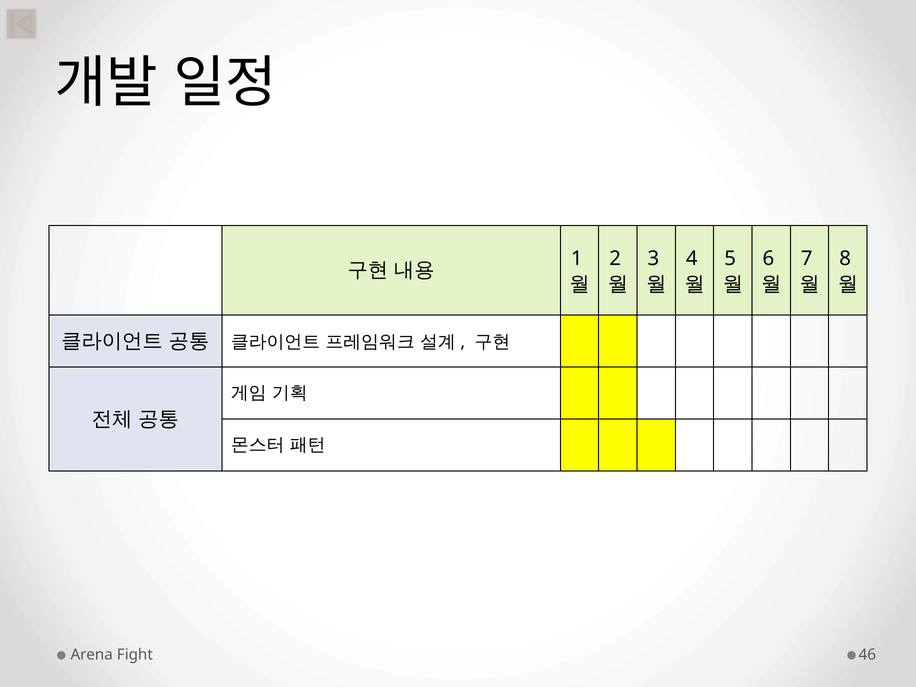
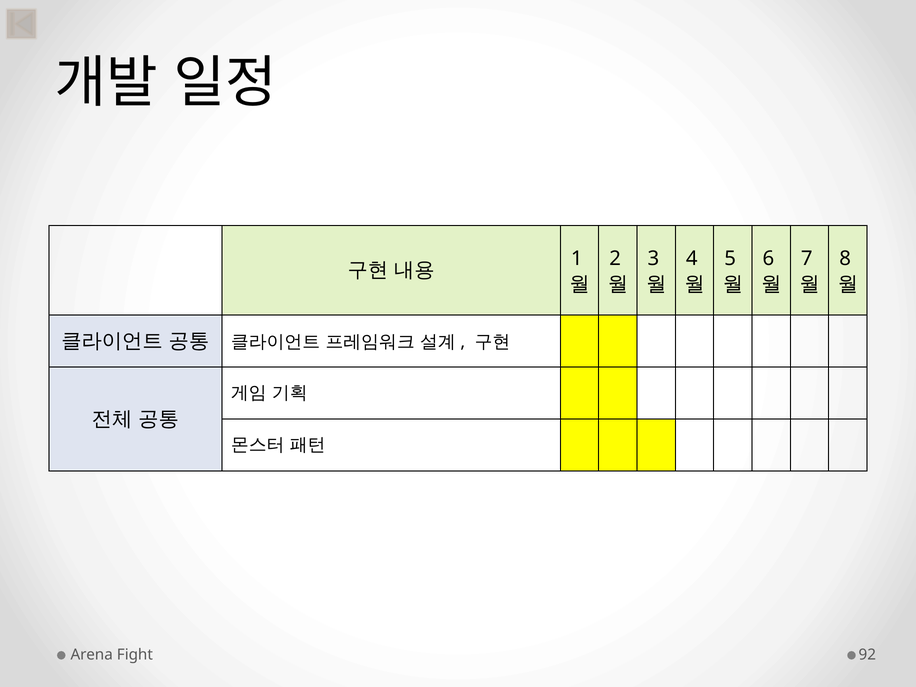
46: 46 -> 92
